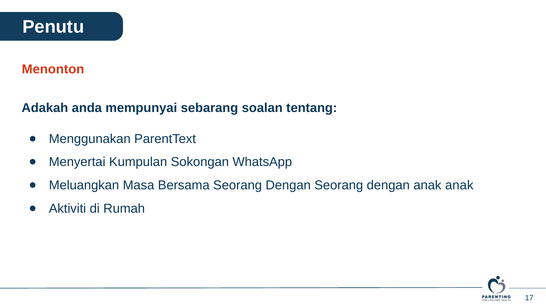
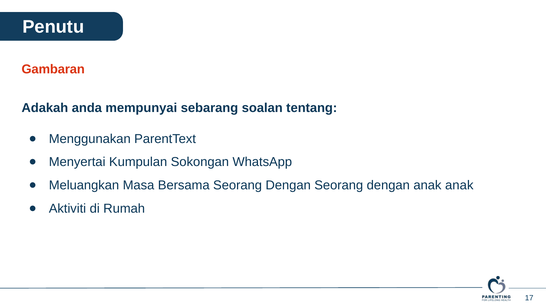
Menonton: Menonton -> Gambaran
